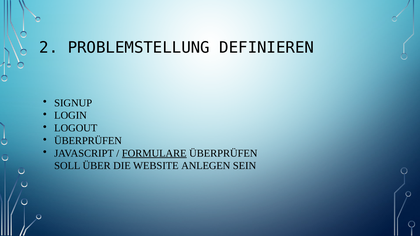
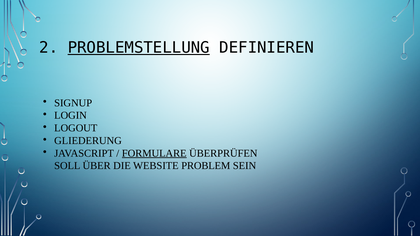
PROBLEMSTELLUNG underline: none -> present
ÜBERPRÜFEN at (88, 141): ÜBERPRÜFEN -> GLIEDERUNG
ANLEGEN: ANLEGEN -> PROBLEM
